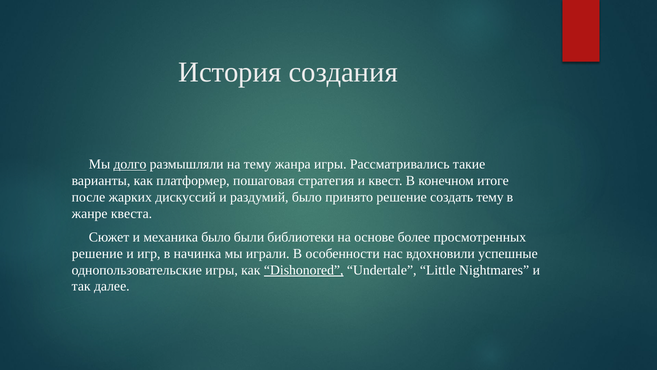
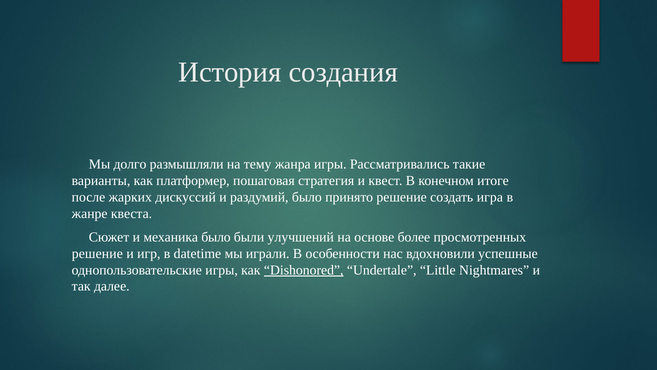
долго underline: present -> none
создать тему: тему -> игра
библиотеки: библиотеки -> улучшений
начинка: начинка -> datetime
